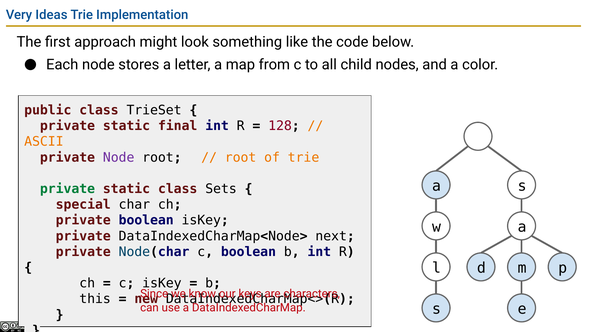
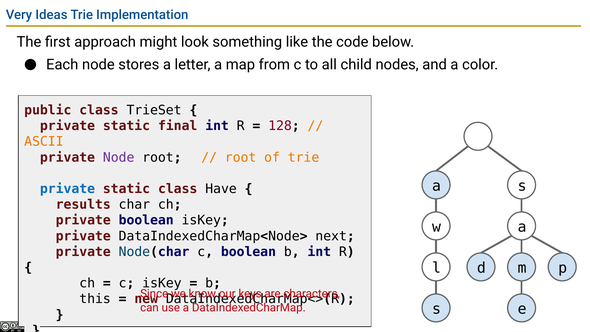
private at (67, 189) colour: green -> blue
Sets: Sets -> Have
special: special -> results
